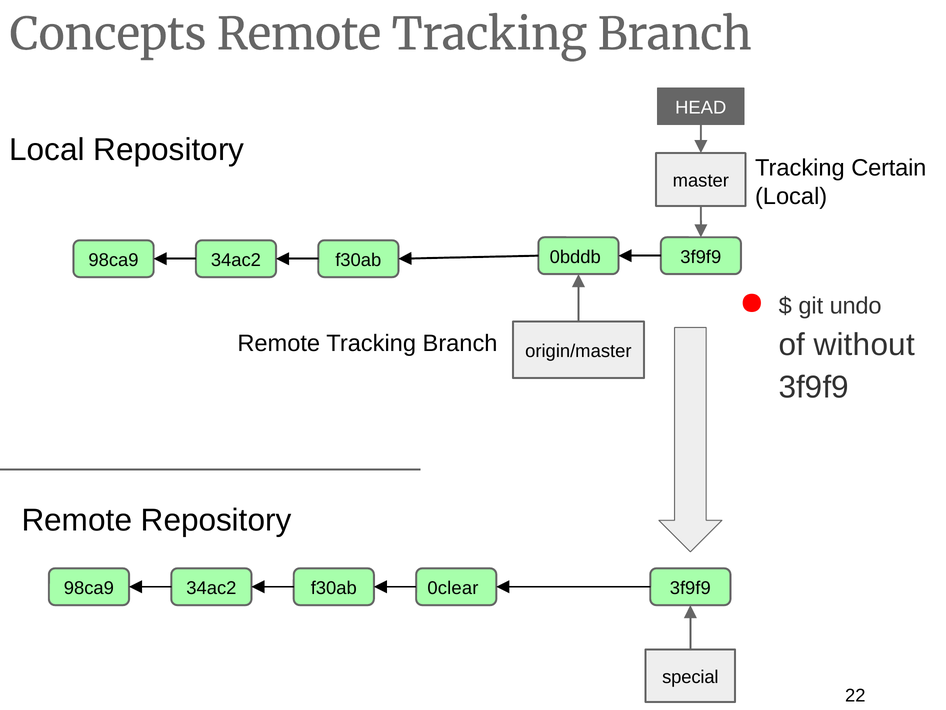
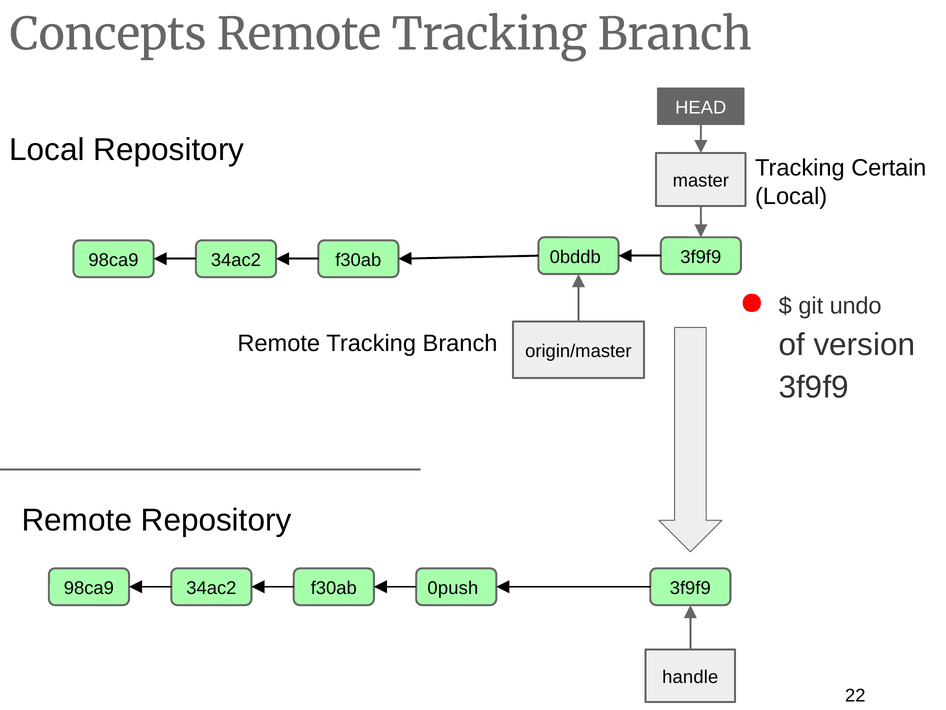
without: without -> version
0clear: 0clear -> 0push
special: special -> handle
